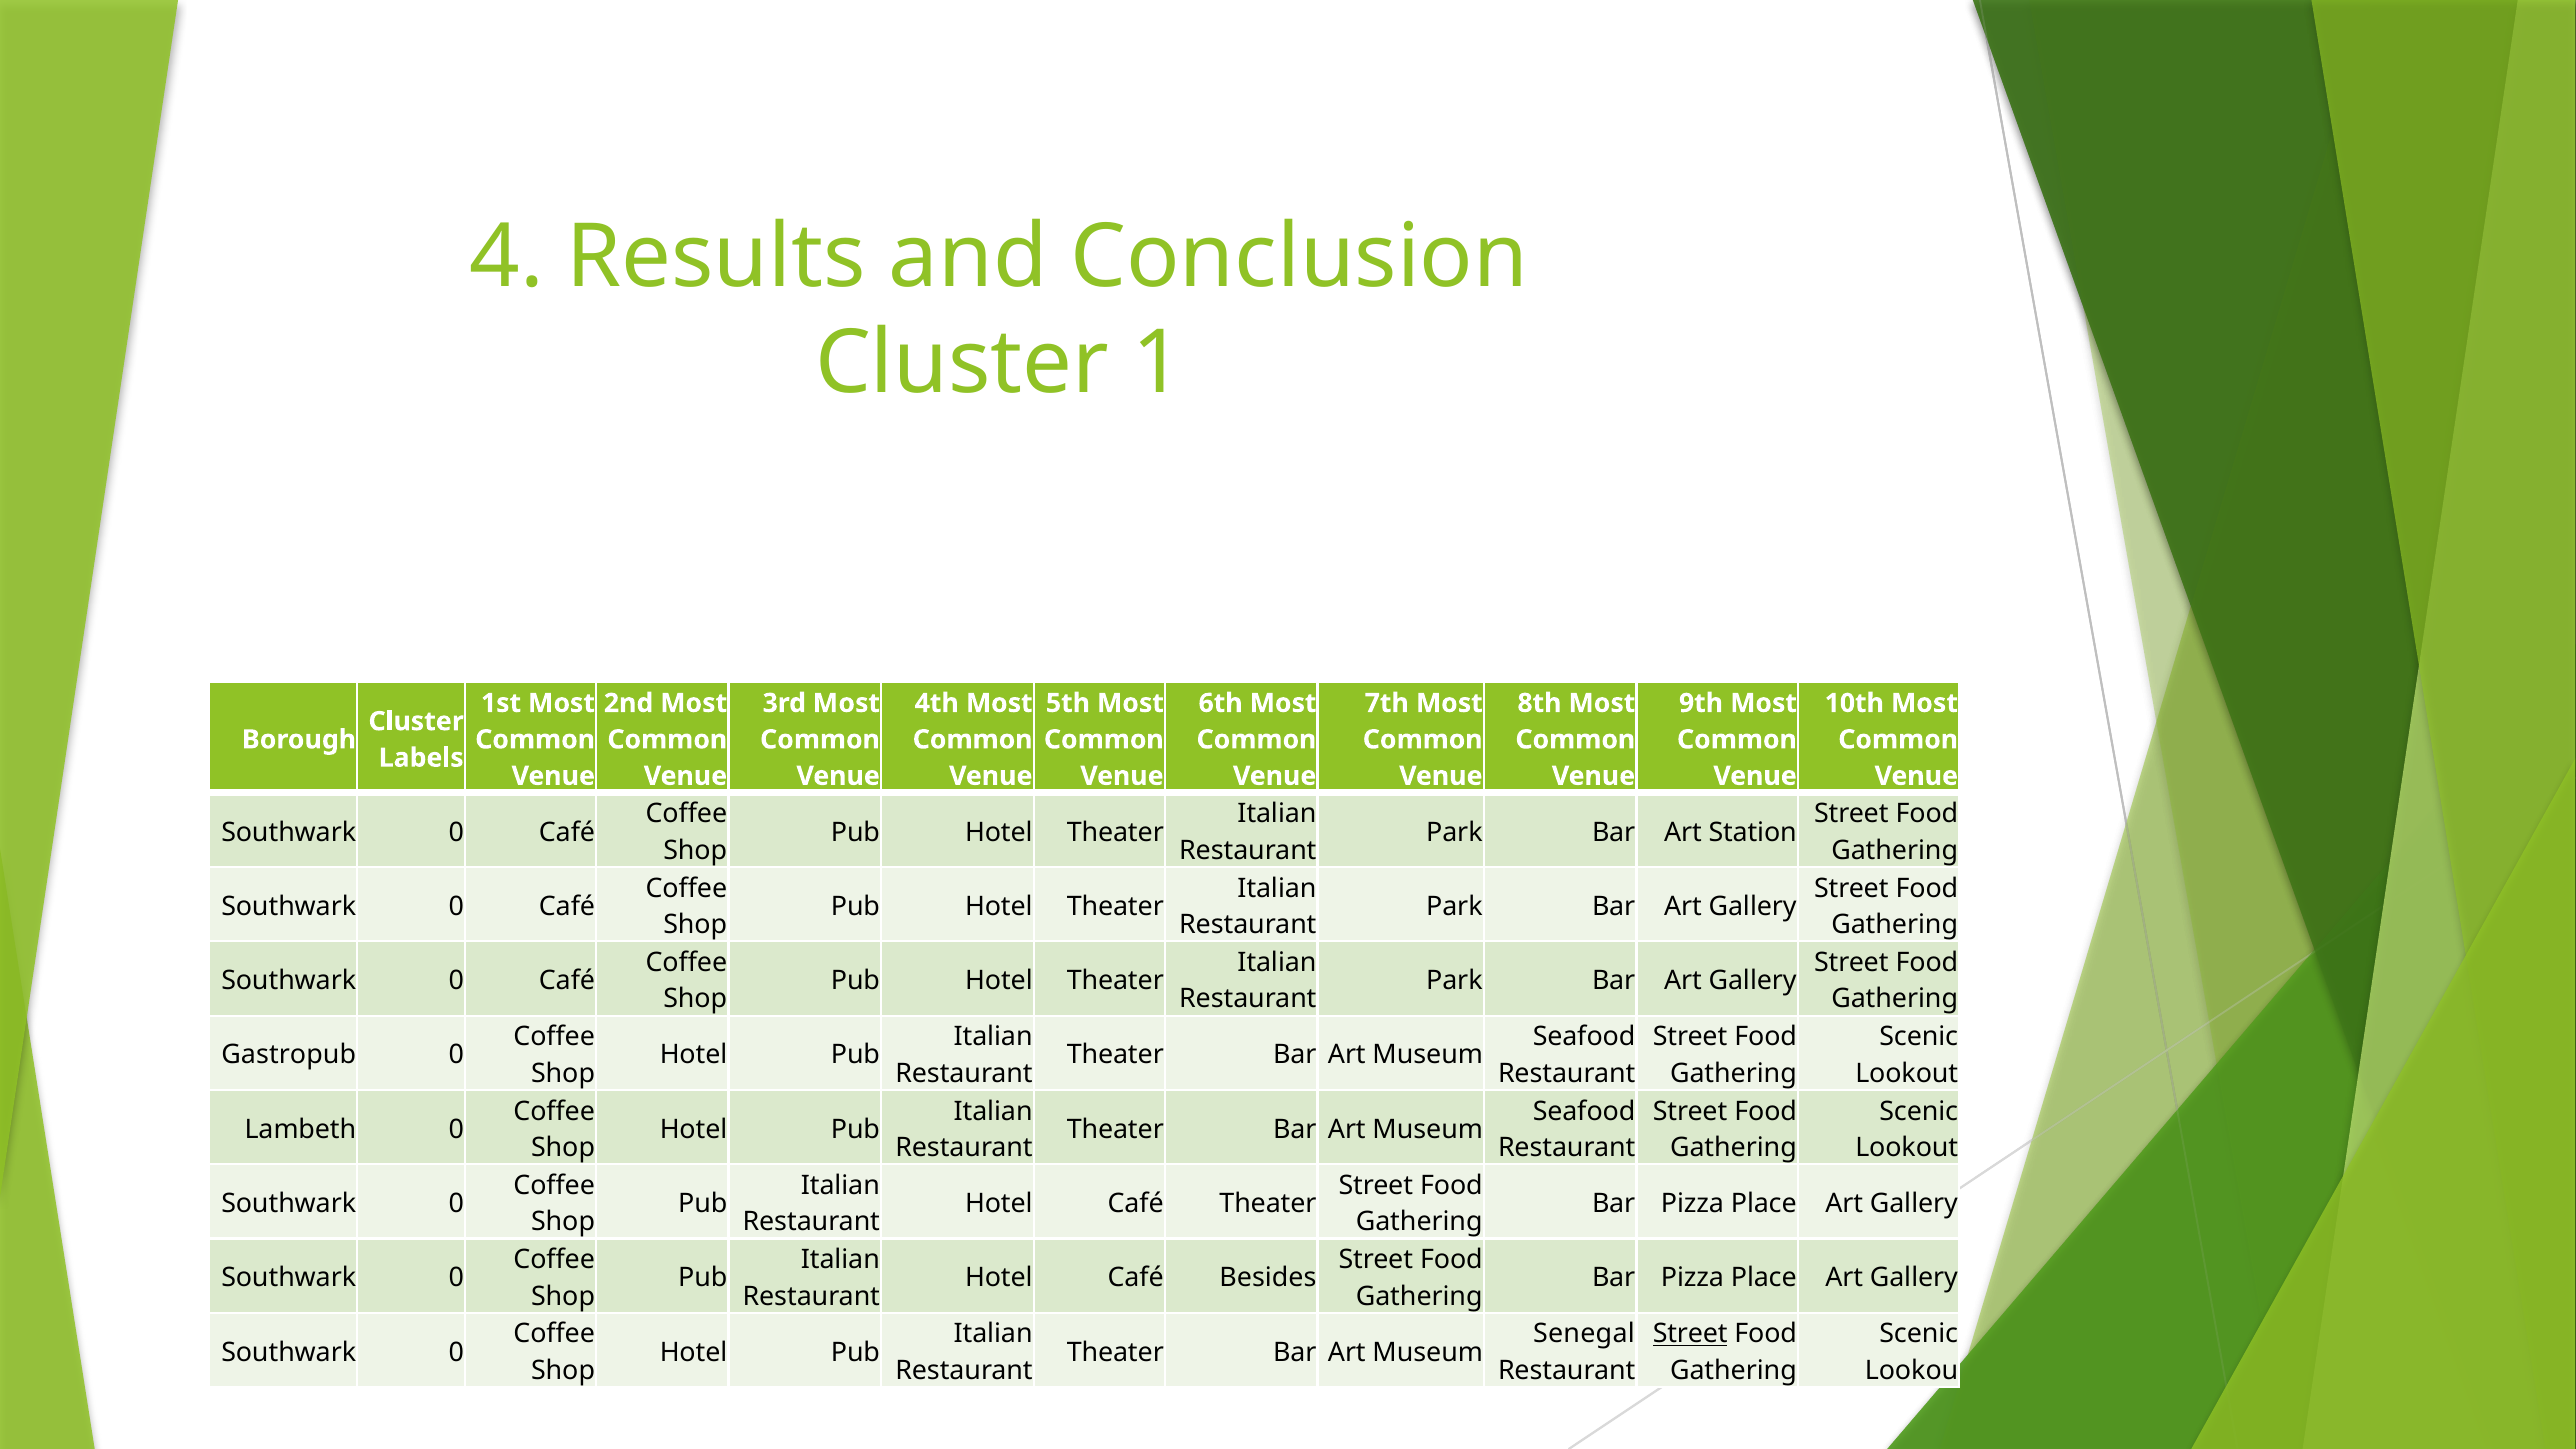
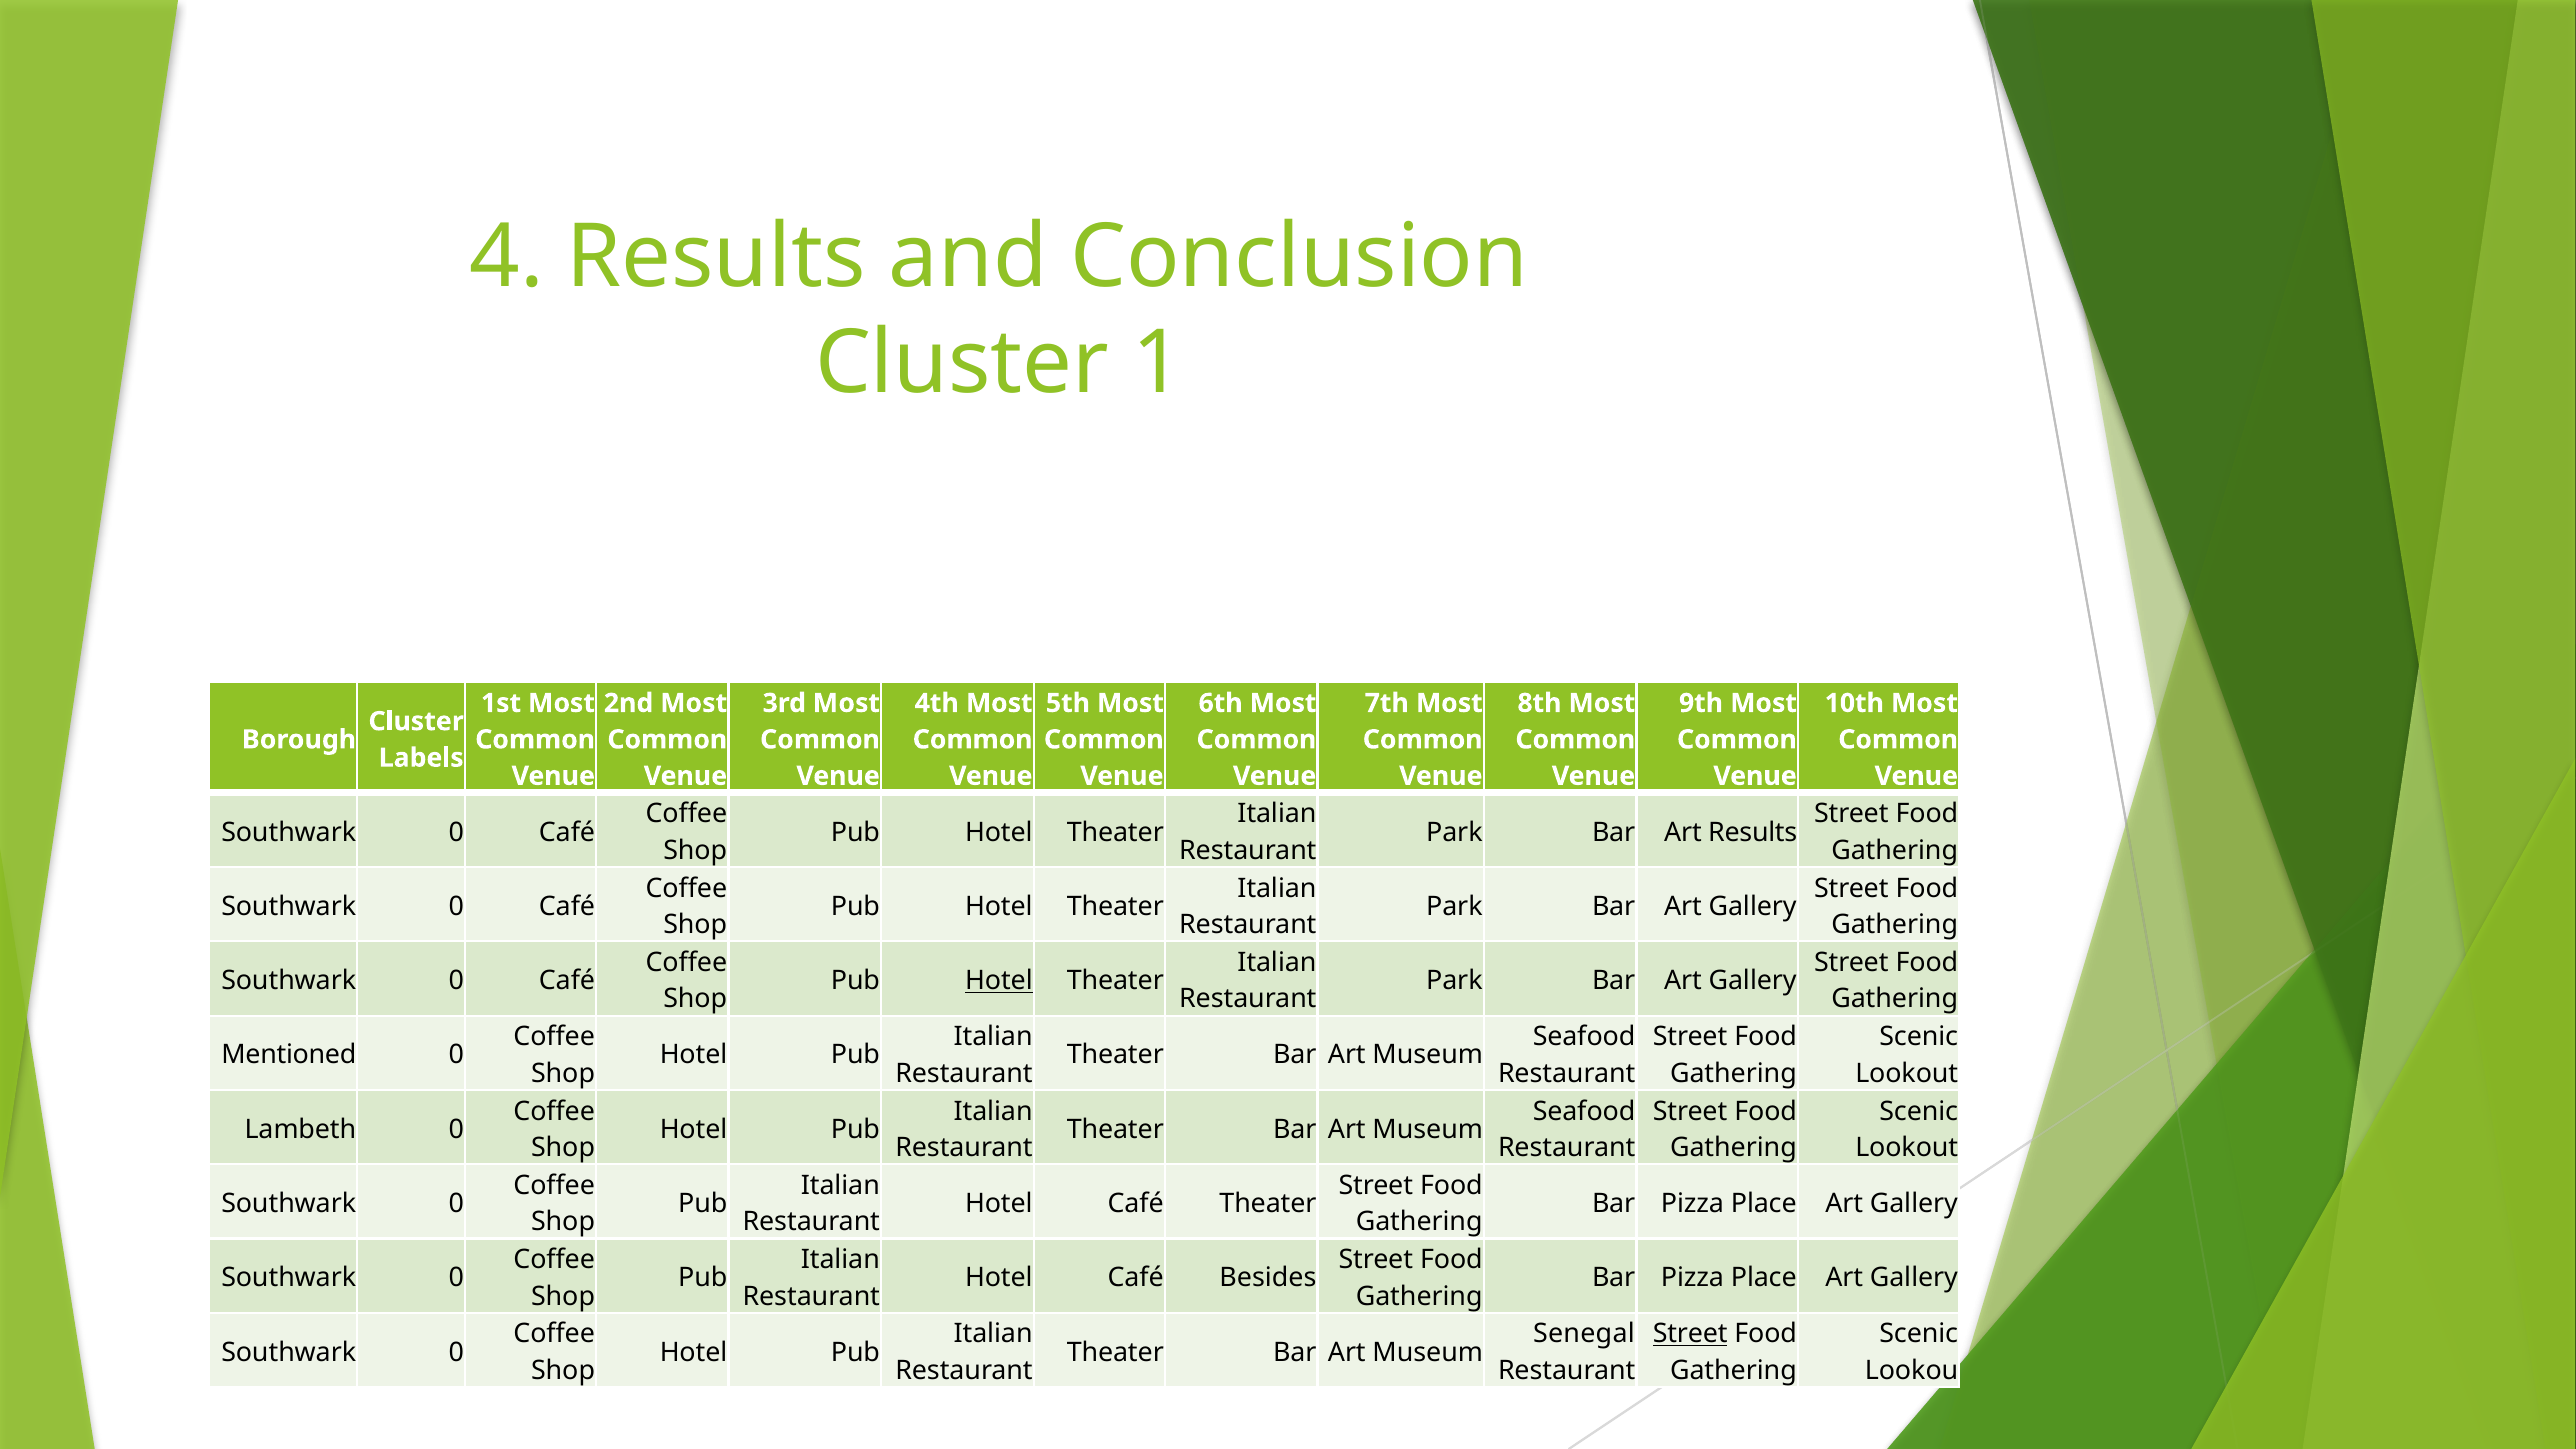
Art Station: Station -> Results
Hotel at (999, 981) underline: none -> present
Gastropub: Gastropub -> Mentioned
